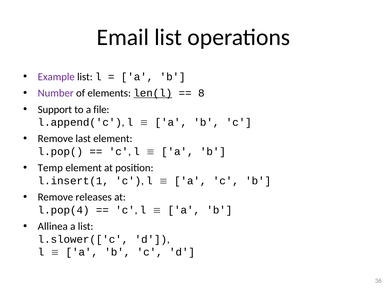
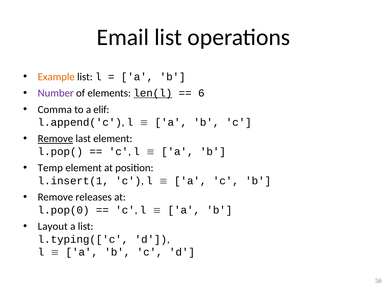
Example colour: purple -> orange
8: 8 -> 6
Support: Support -> Comma
file: file -> elif
Remove at (55, 139) underline: none -> present
l.pop(4: l.pop(4 -> l.pop(0
Allinea: Allinea -> Layout
l.slower(['c: l.slower(['c -> l.typing(['c
